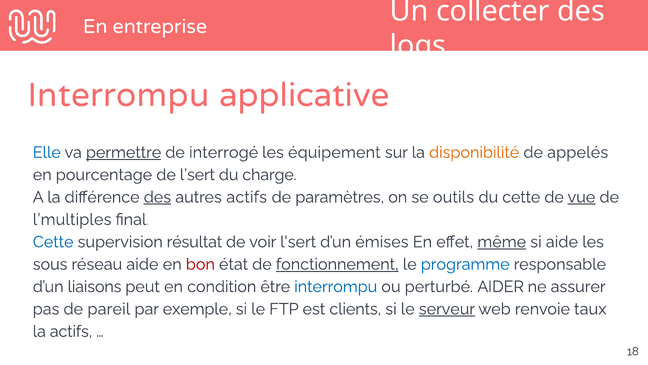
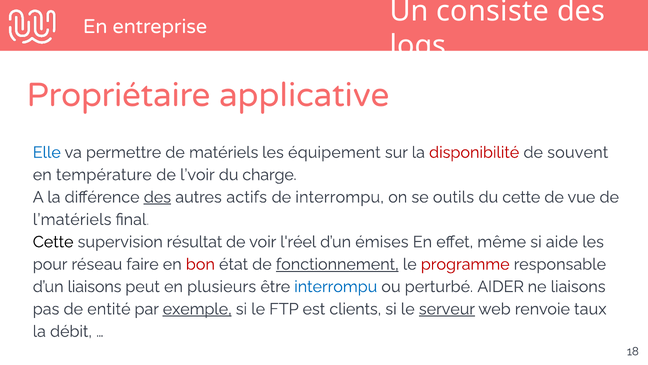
collecter: collecter -> consiste
Interrompu at (119, 95): Interrompu -> Propriétaire
permettre underline: present -> none
interrogé: interrogé -> matériels
disponibilité colour: orange -> red
appelés: appelés -> souvent
pourcentage: pourcentage -> température
l’sert: l’sert -> l’voir
de paramètres: paramètres -> interrompu
vue underline: present -> none
l’multiples: l’multiples -> l’matériels
Cette at (53, 242) colour: blue -> black
l'sert: l'sert -> l'réel
même underline: present -> none
sous: sous -> pour
réseau aide: aide -> faire
programme colour: blue -> red
condition: condition -> plusieurs
ne assurer: assurer -> liaisons
pareil: pareil -> entité
exemple underline: none -> present
la actifs: actifs -> débit
